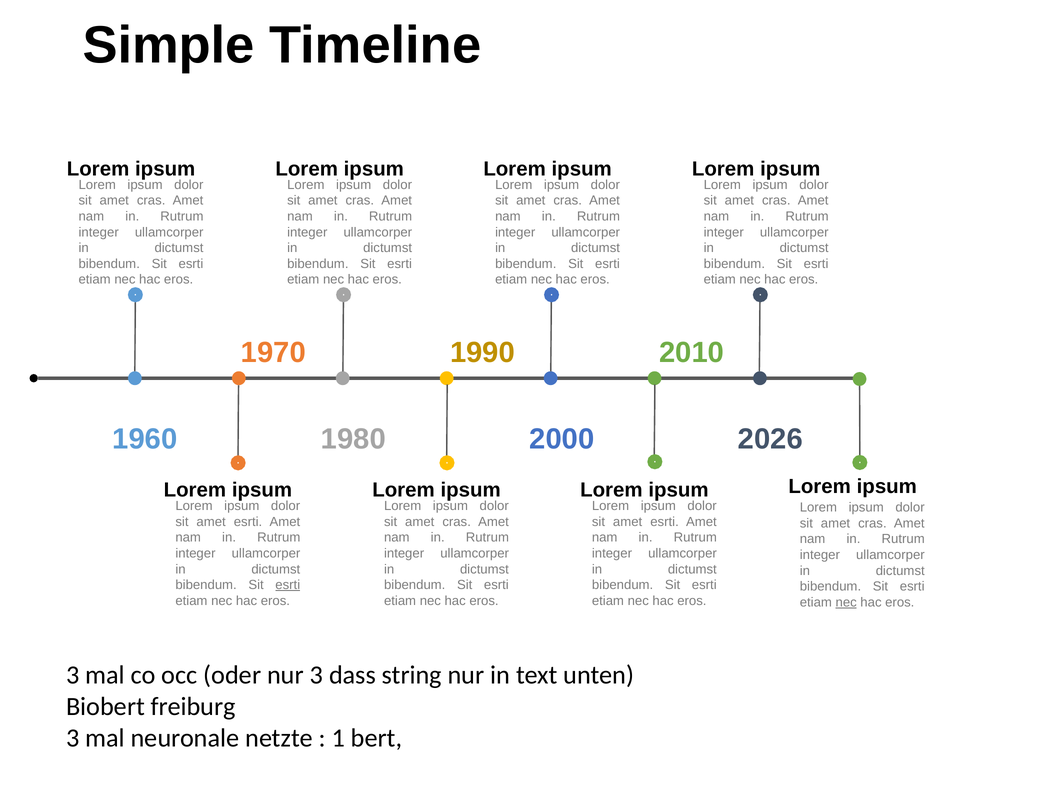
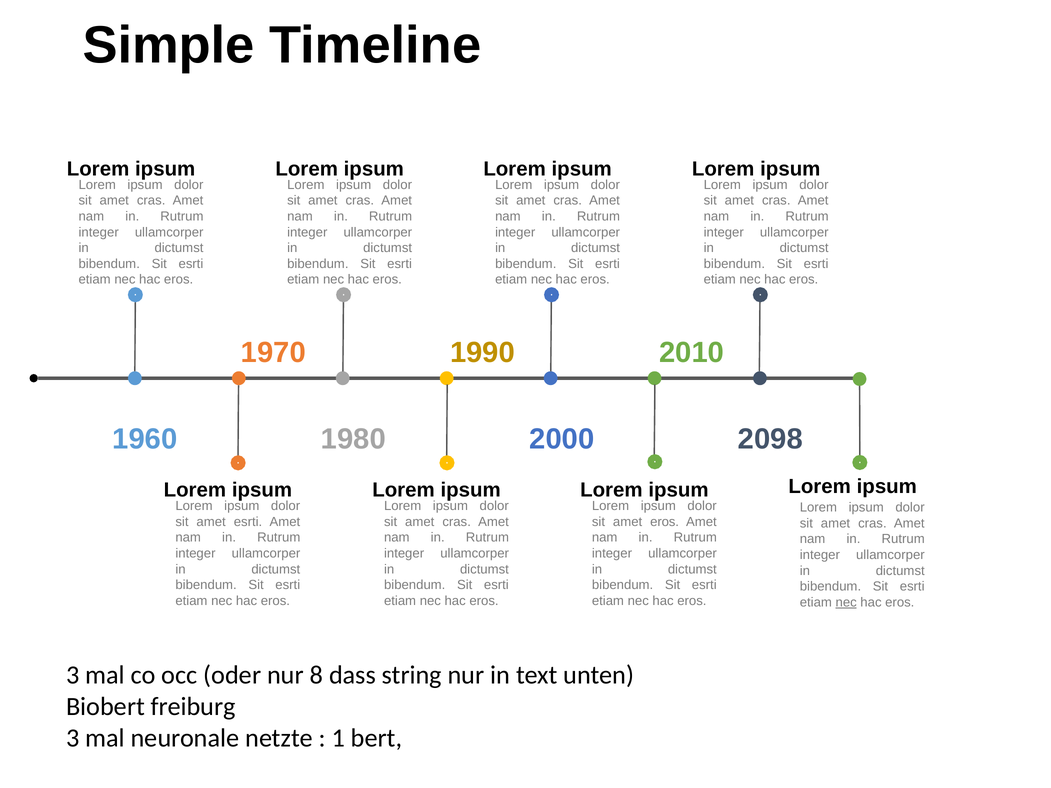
2026: 2026 -> 2098
esrti at (665, 522): esrti -> eros
esrti at (288, 585) underline: present -> none
nur 3: 3 -> 8
